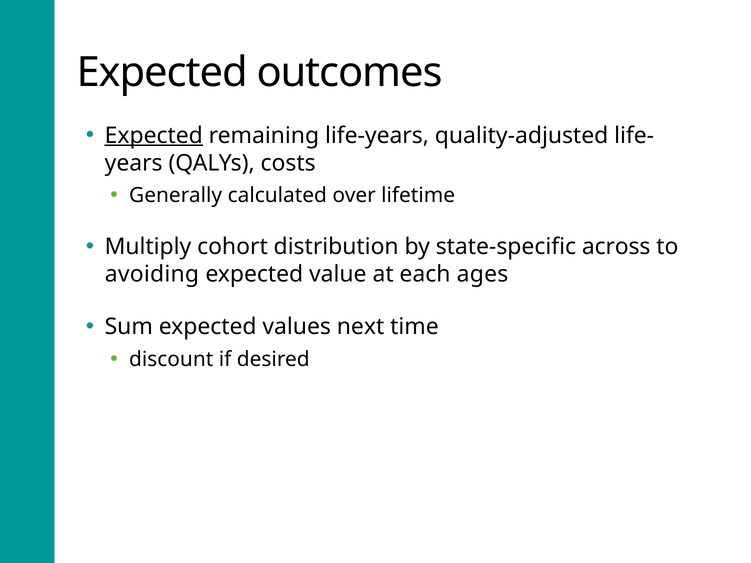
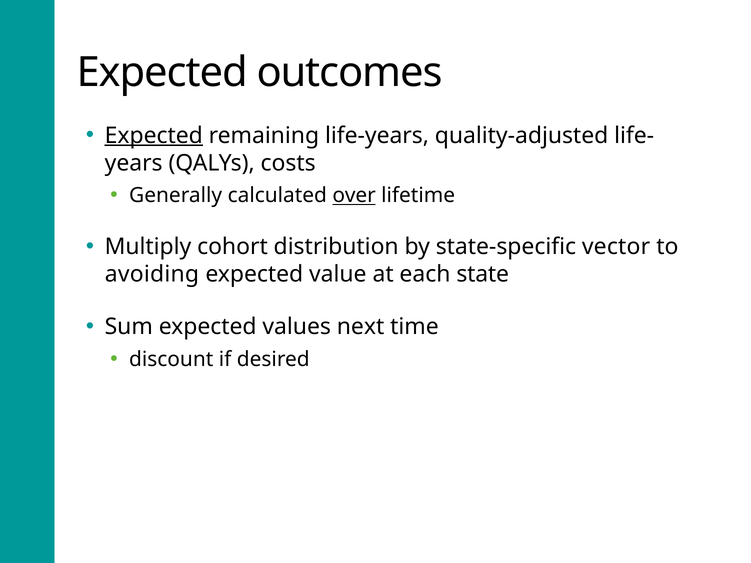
over underline: none -> present
across: across -> vector
ages: ages -> state
